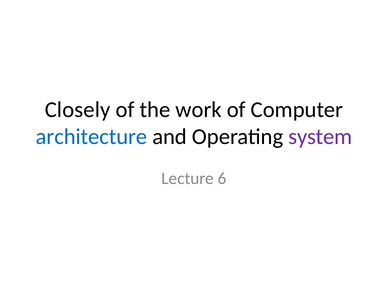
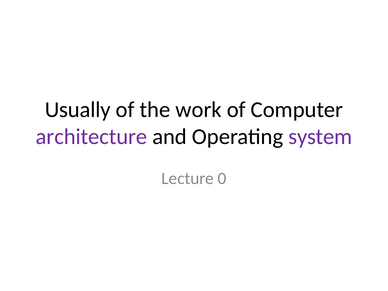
Closely: Closely -> Usually
architecture colour: blue -> purple
6: 6 -> 0
